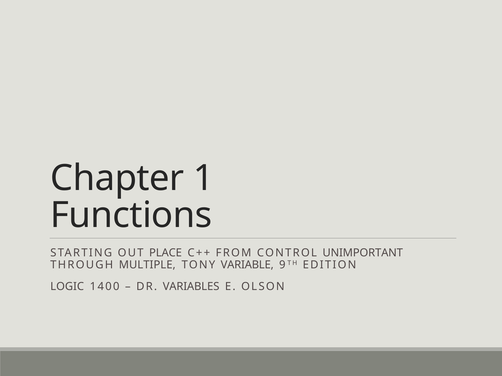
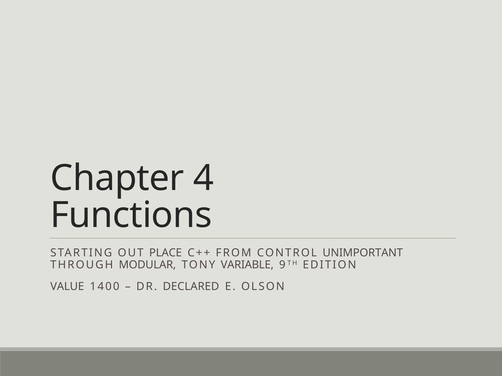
1: 1 -> 4
MULTIPLE: MULTIPLE -> MODULAR
LOGIC: LOGIC -> VALUE
VARIABLES: VARIABLES -> DECLARED
